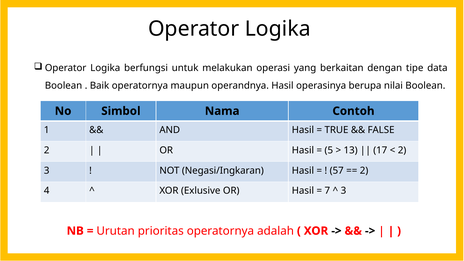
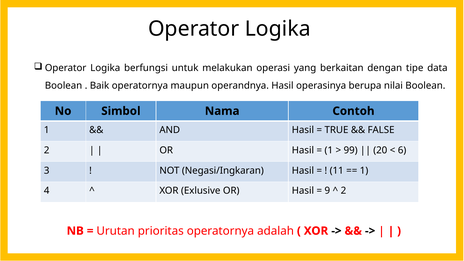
5 at (329, 150): 5 -> 1
13: 13 -> 99
17: 17 -> 20
2 at (402, 150): 2 -> 6
57: 57 -> 11
2 at (364, 170): 2 -> 1
7: 7 -> 9
3 at (343, 191): 3 -> 2
